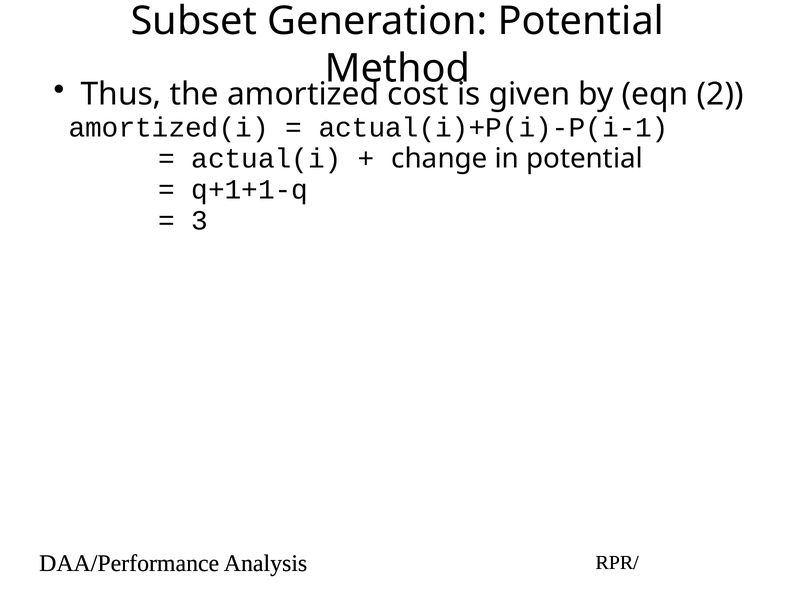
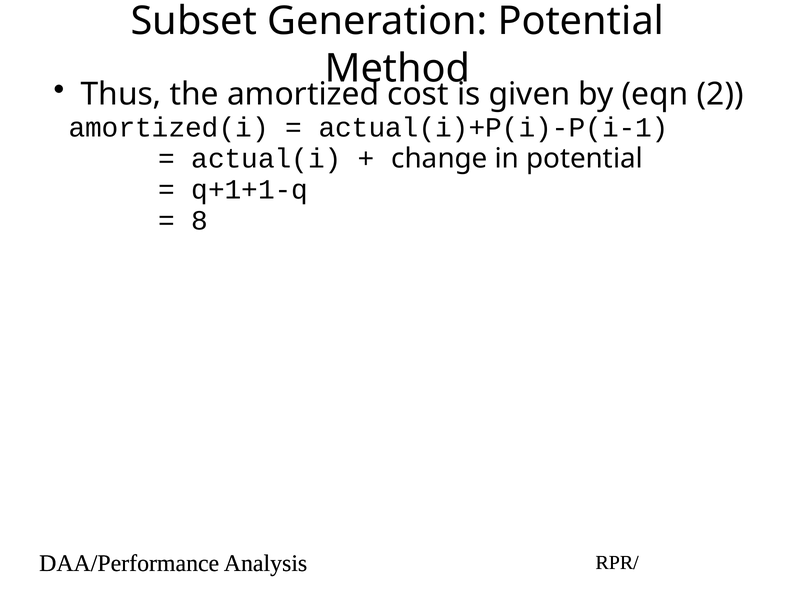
3: 3 -> 8
